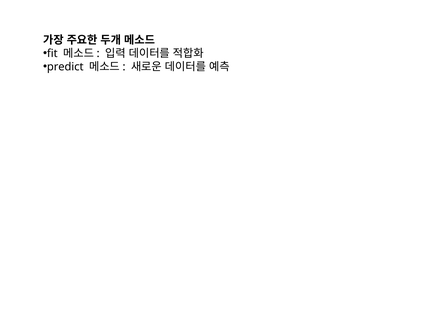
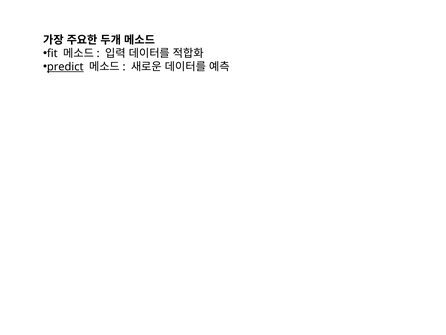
predict underline: none -> present
